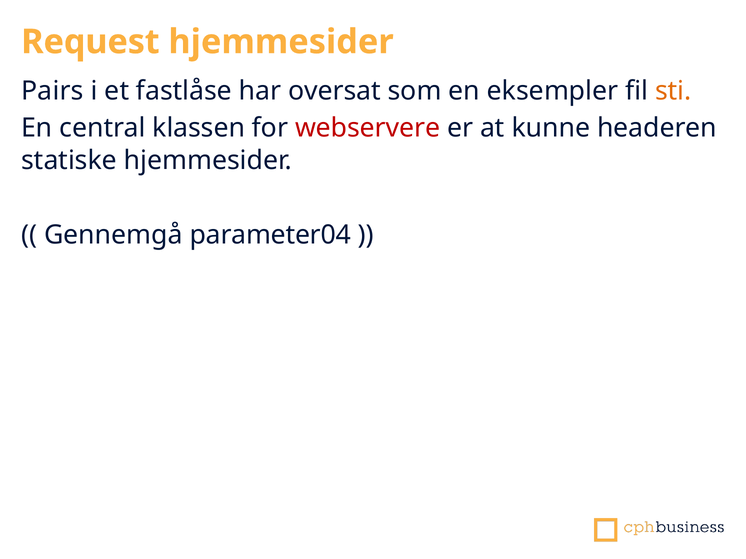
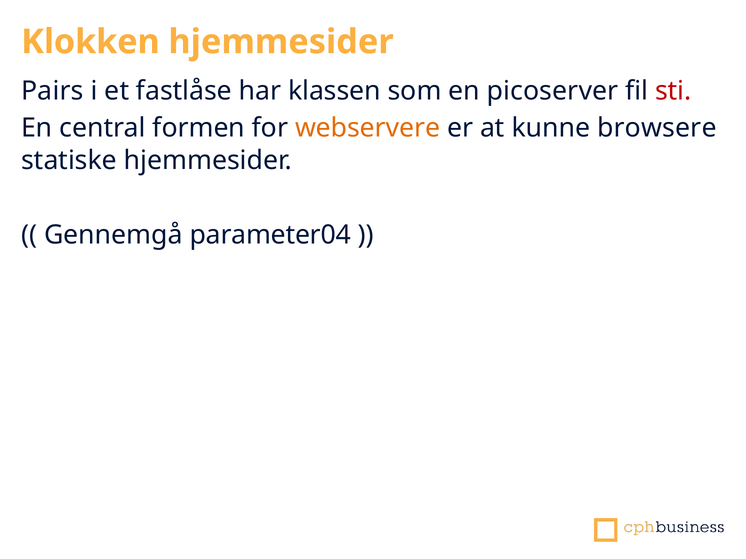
Request: Request -> Klokken
oversat: oversat -> klassen
eksempler: eksempler -> picoserver
sti colour: orange -> red
klassen: klassen -> formen
webservere colour: red -> orange
headeren: headeren -> browsere
